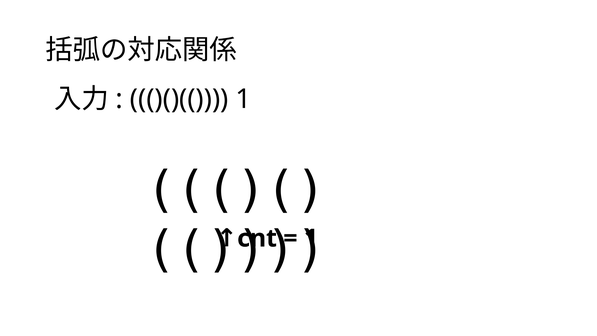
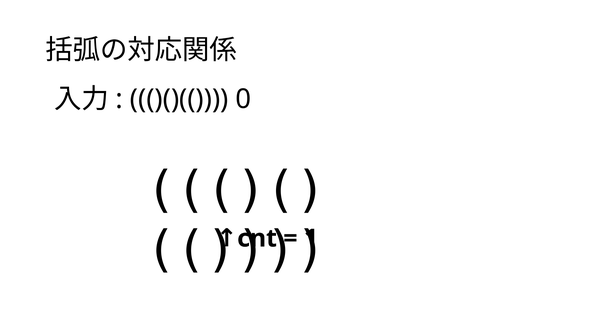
1 at (243, 99): 1 -> 0
